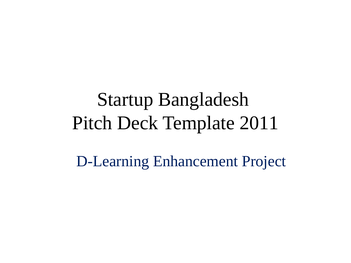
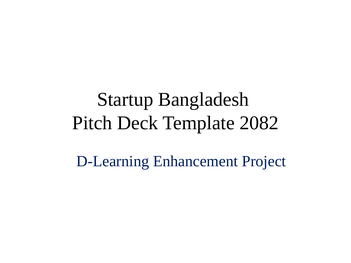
2011: 2011 -> 2082
